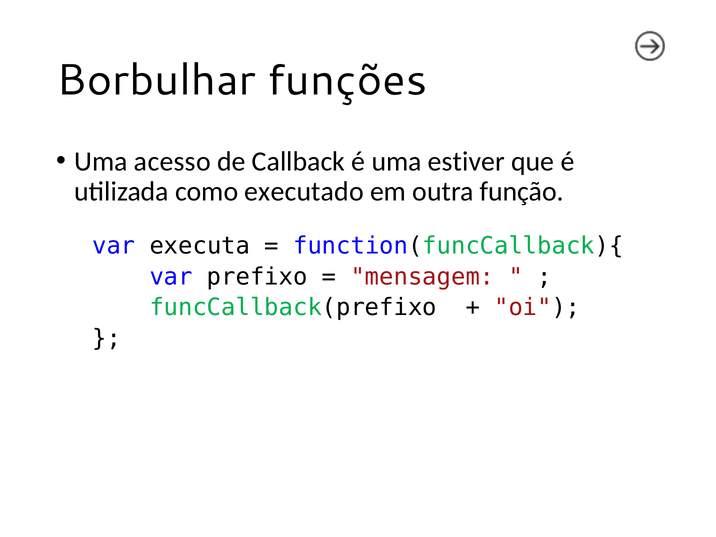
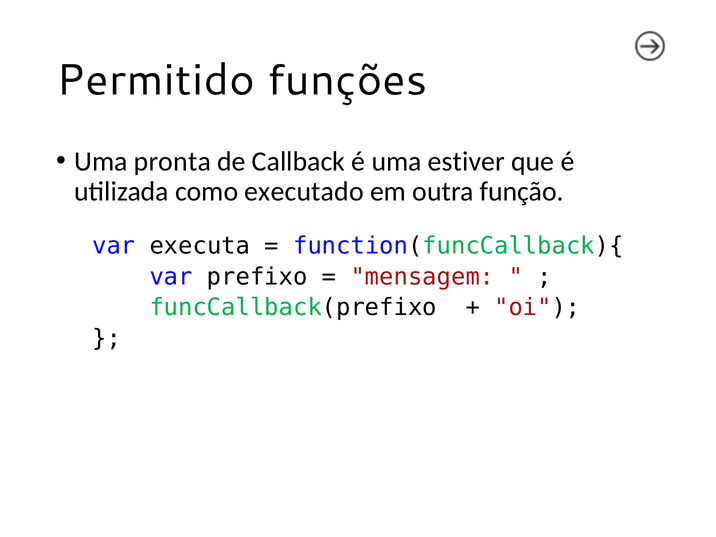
Borbulhar: Borbulhar -> Permitido
acesso: acesso -> pronta
